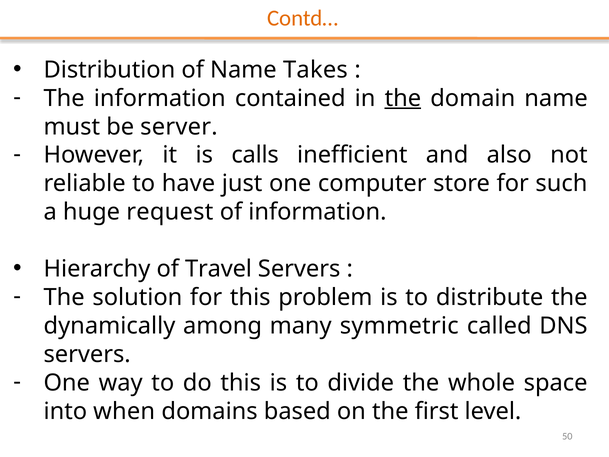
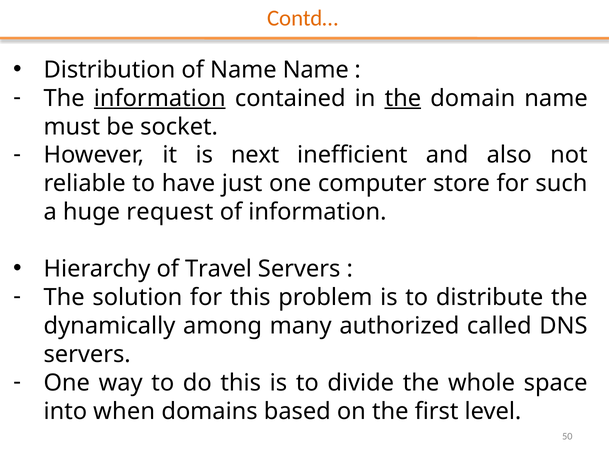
Name Takes: Takes -> Name
information at (160, 98) underline: none -> present
server: server -> socket
calls: calls -> next
symmetric: symmetric -> authorized
